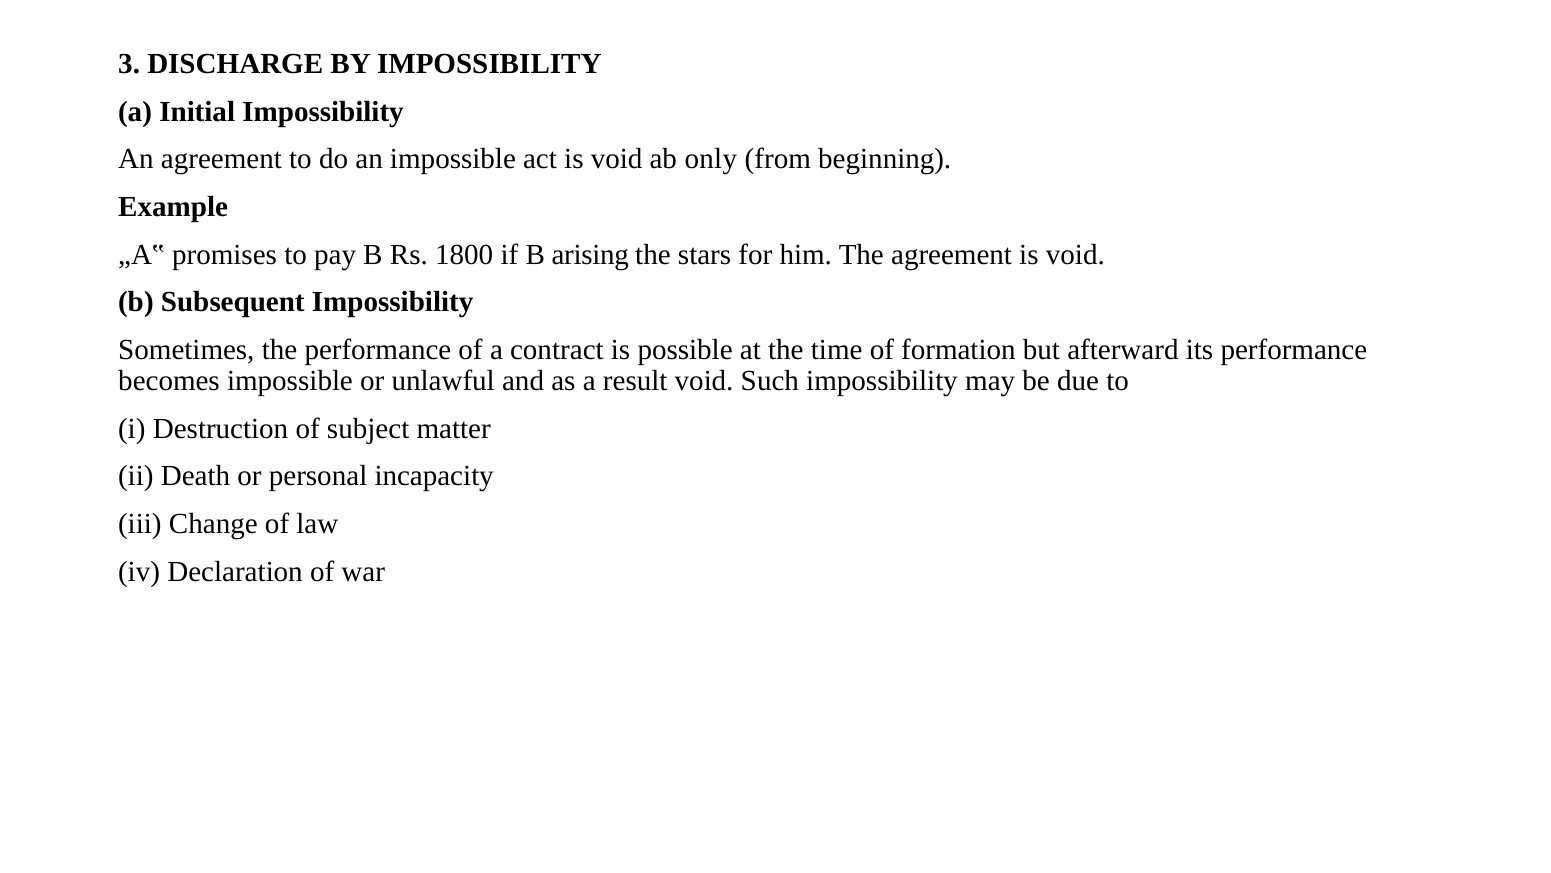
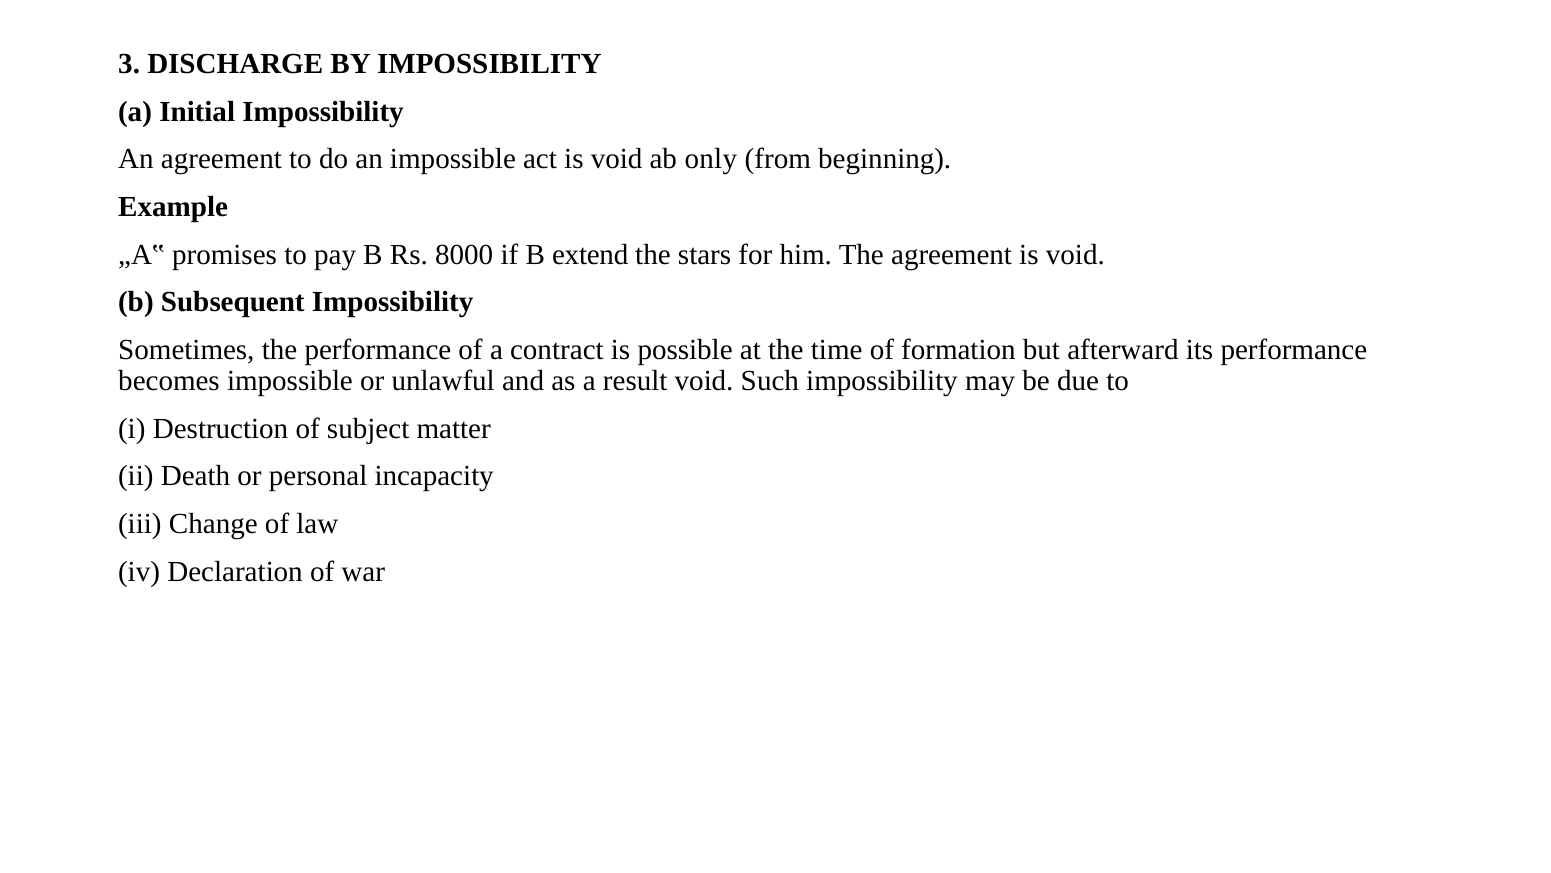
1800: 1800 -> 8000
arising: arising -> extend
